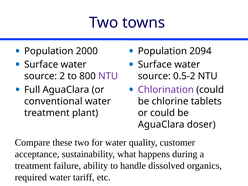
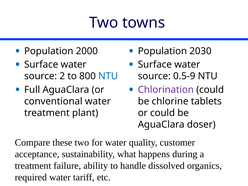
2094: 2094 -> 2030
NTU at (108, 76) colour: purple -> blue
0.5-2: 0.5-2 -> 0.5-9
